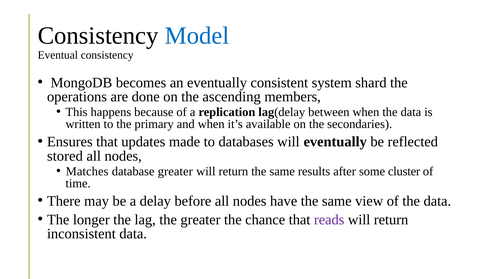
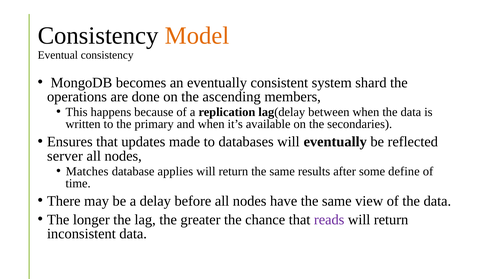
Model colour: blue -> orange
stored: stored -> server
database greater: greater -> applies
cluster: cluster -> define
